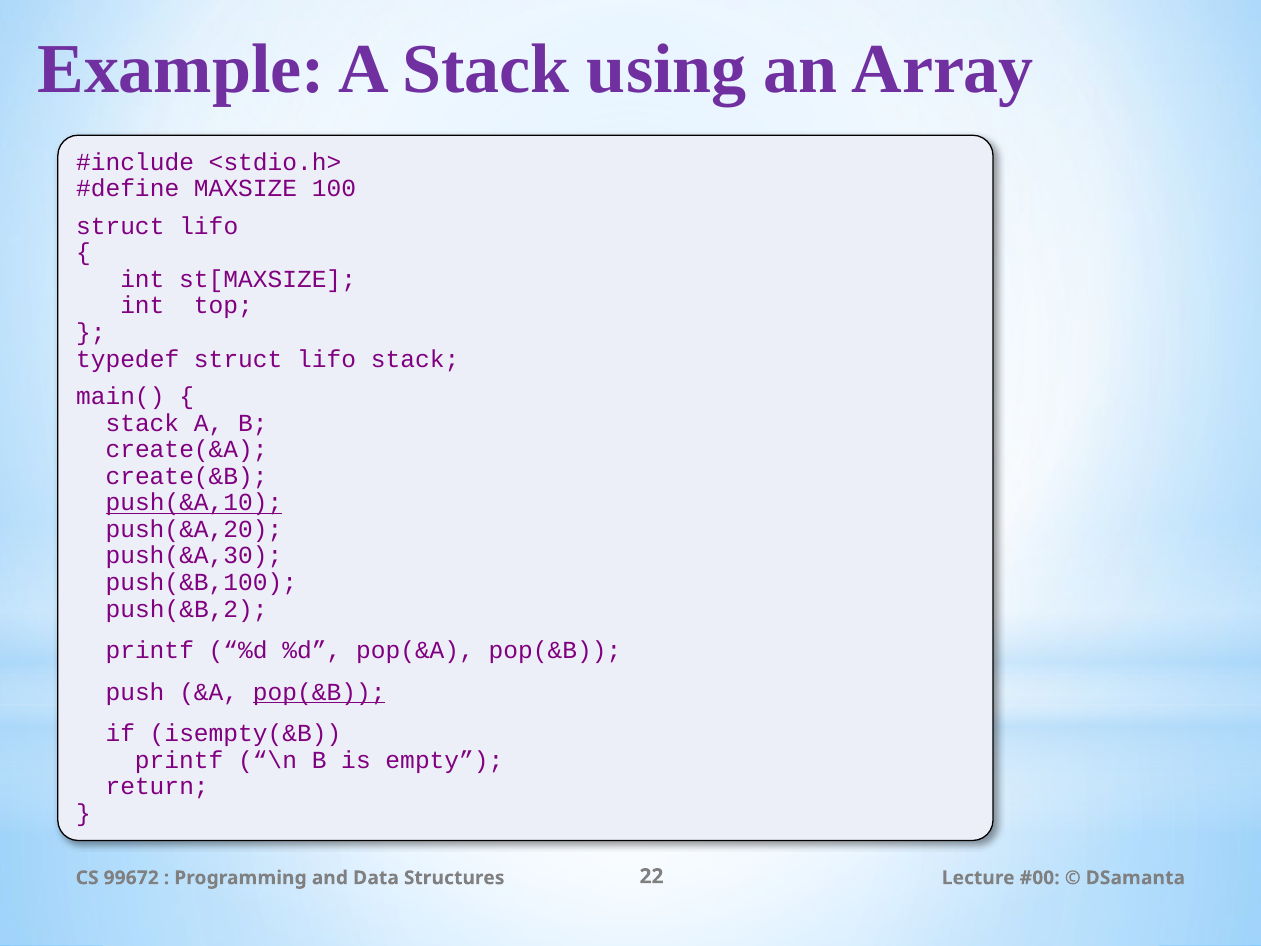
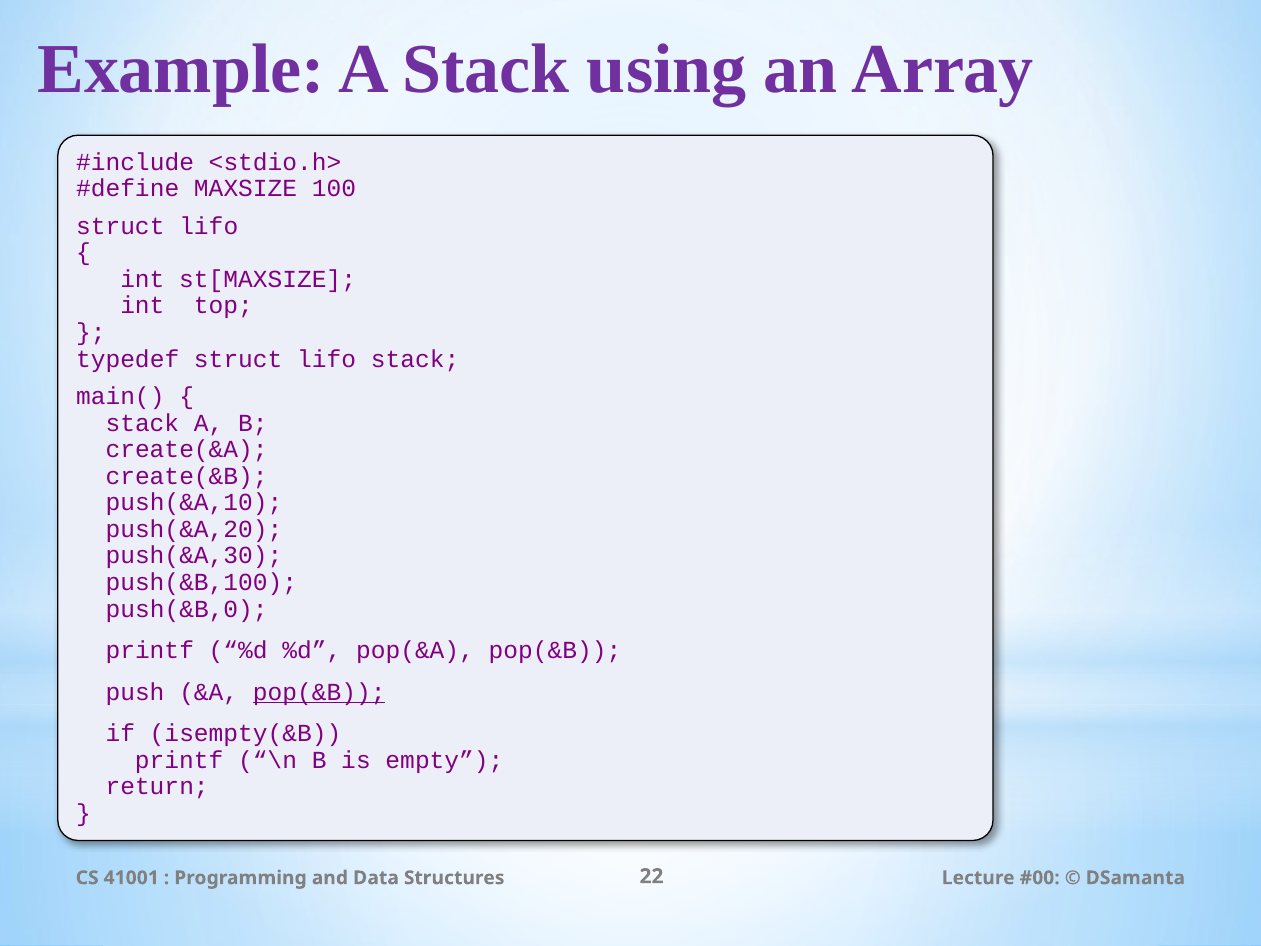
push(&A,10 underline: present -> none
push(&B,2: push(&B,2 -> push(&B,0
99672: 99672 -> 41001
